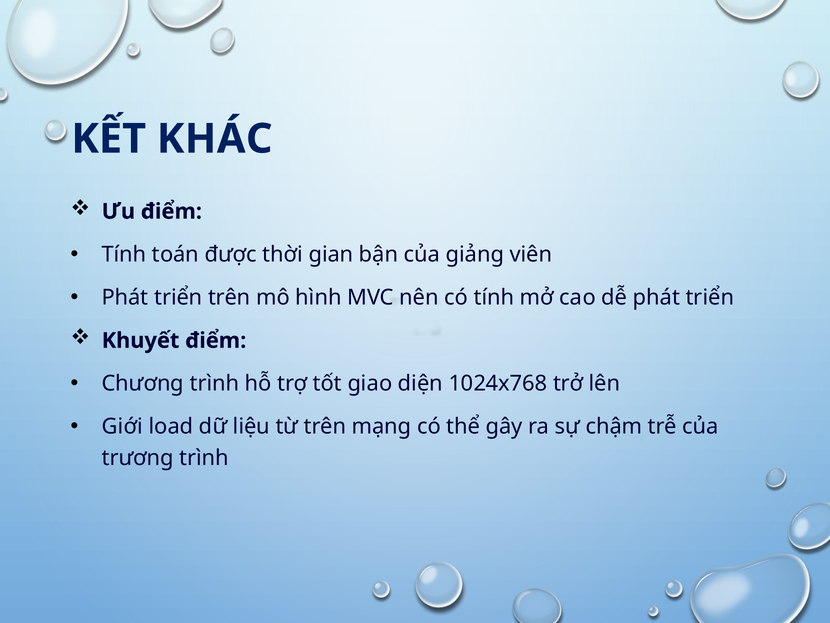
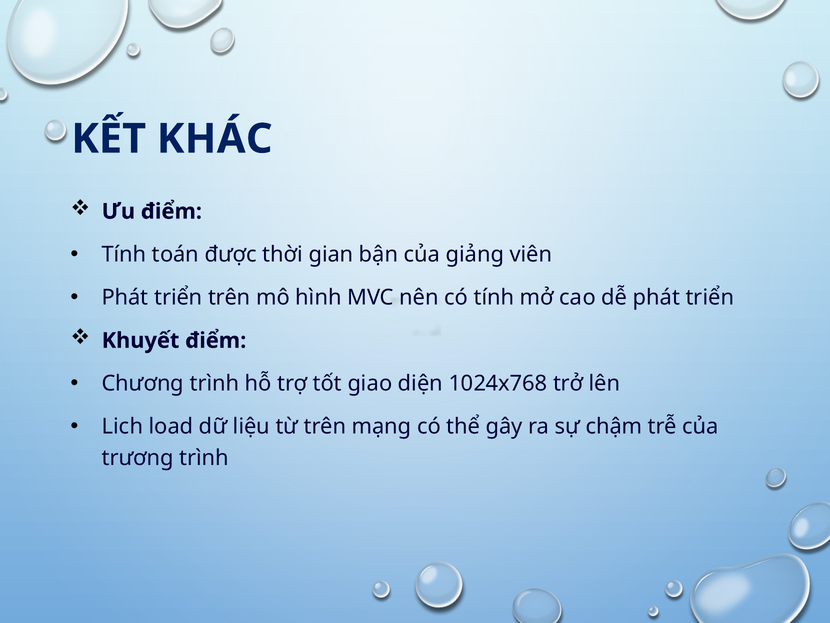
Giới: Giới -> Lich
